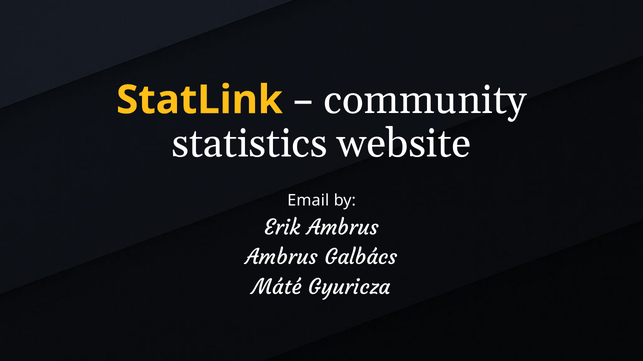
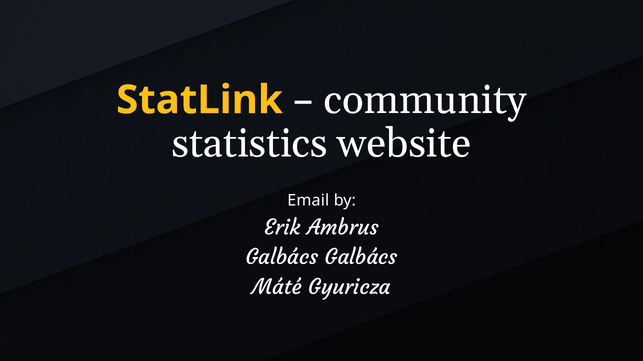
Ambrus at (282, 258): Ambrus -> Galbács
